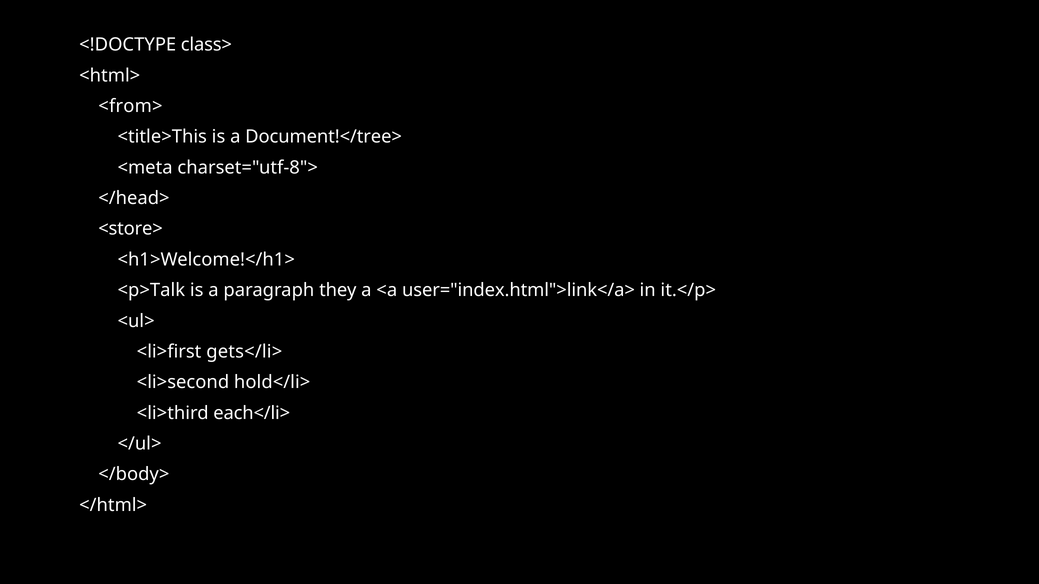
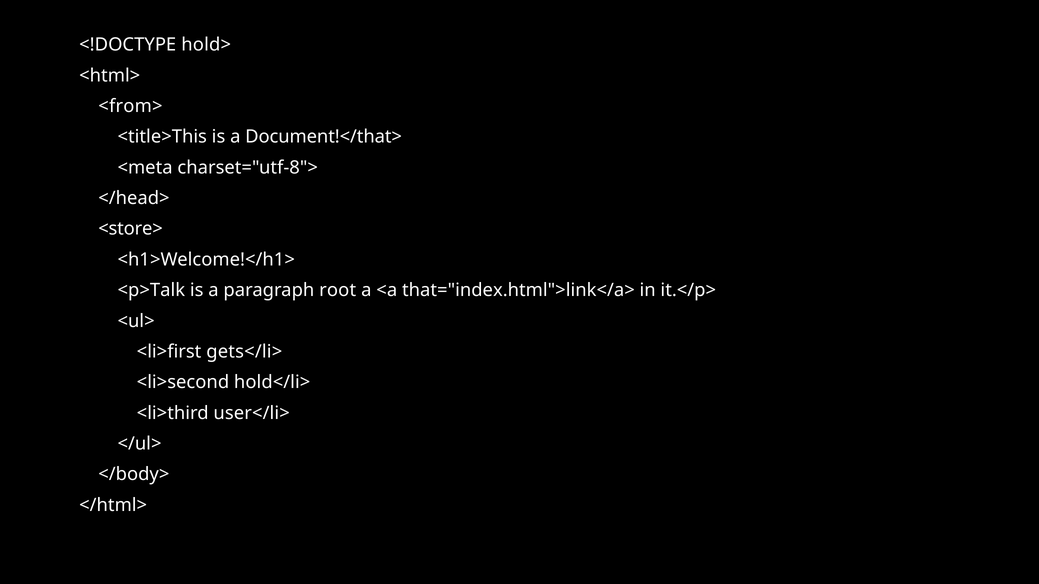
class>: class> -> hold>
Document!</tree>: Document!</tree> -> Document!</that>
they: they -> root
user="index.html">link</a>: user="index.html">link</a> -> that="index.html">link</a>
each</li>: each</li> -> user</li>
